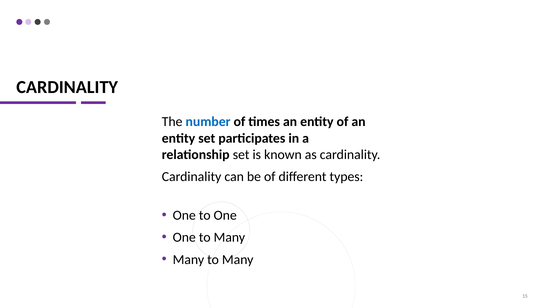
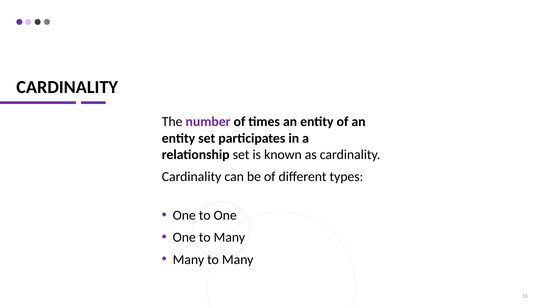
number colour: blue -> purple
